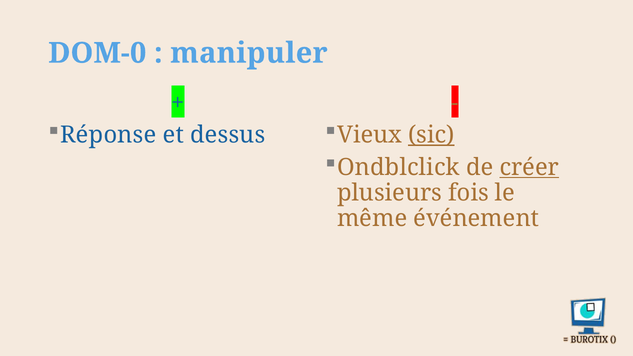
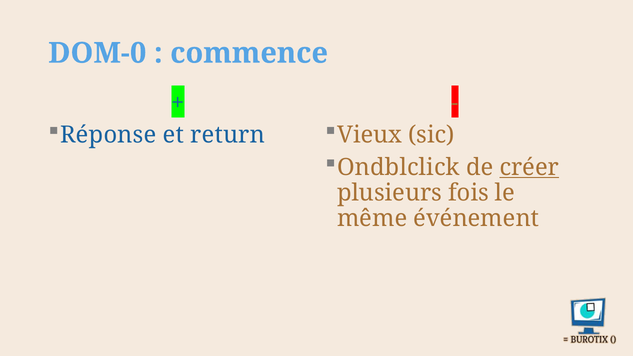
manipuler: manipuler -> commence
dessus: dessus -> return
sic underline: present -> none
